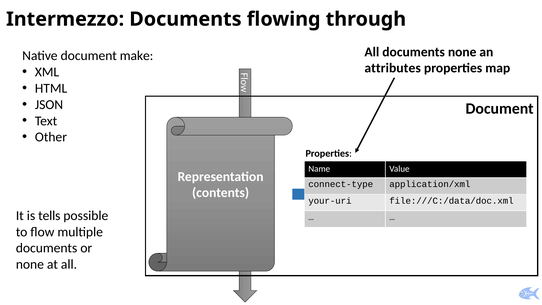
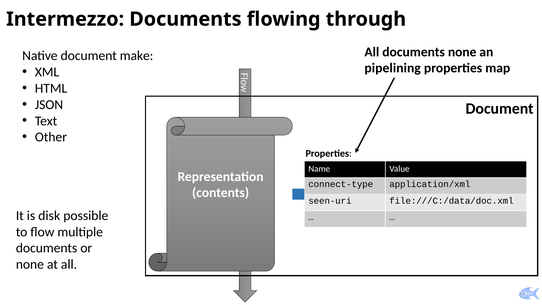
attributes: attributes -> pipelining
your-uri: your-uri -> seen-uri
tells: tells -> disk
